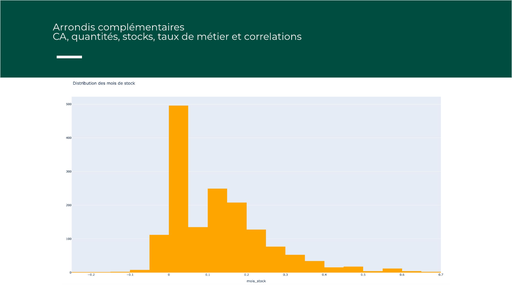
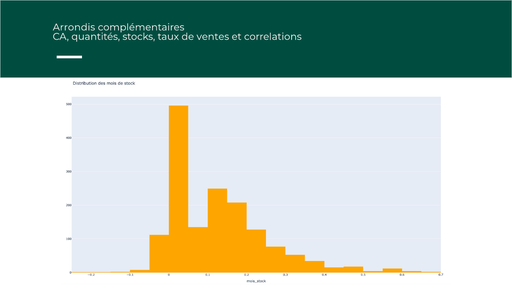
métier: métier -> ventes
